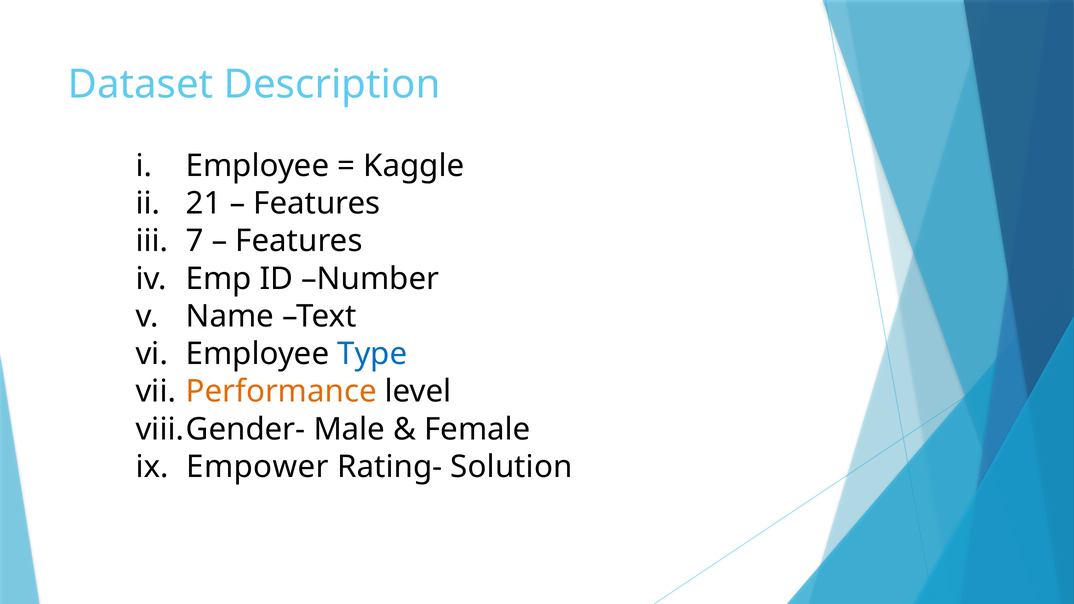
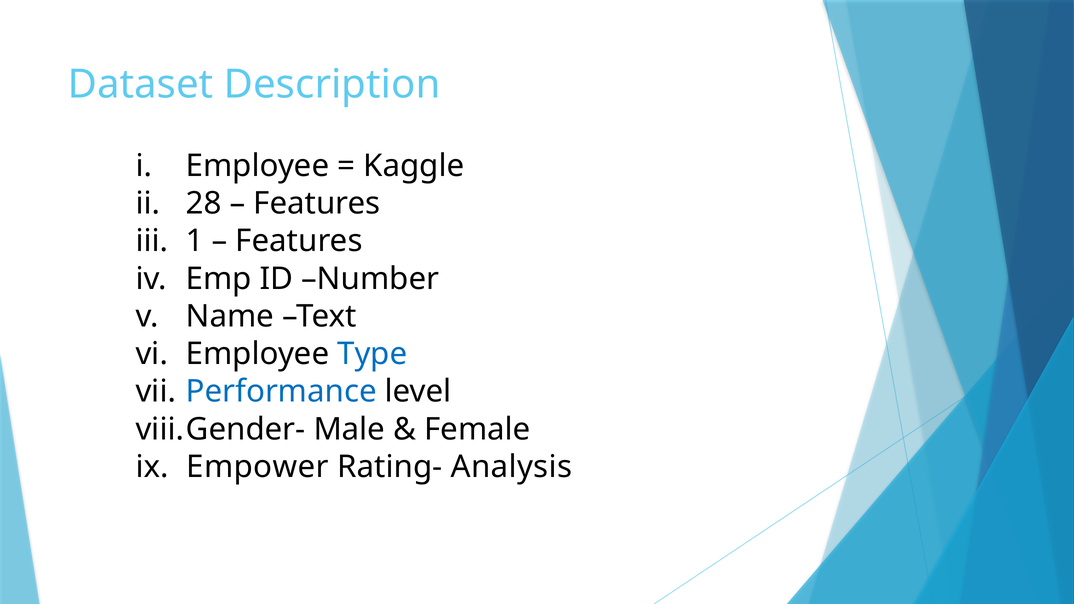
21: 21 -> 28
7: 7 -> 1
Performance colour: orange -> blue
Solution: Solution -> Analysis
